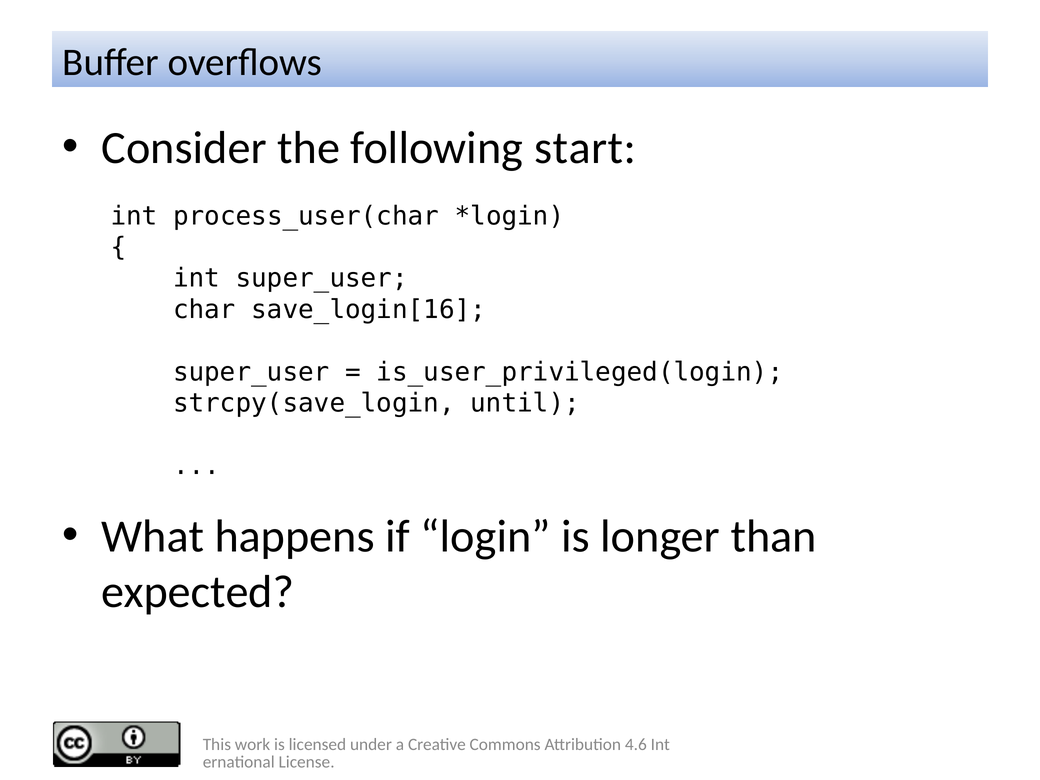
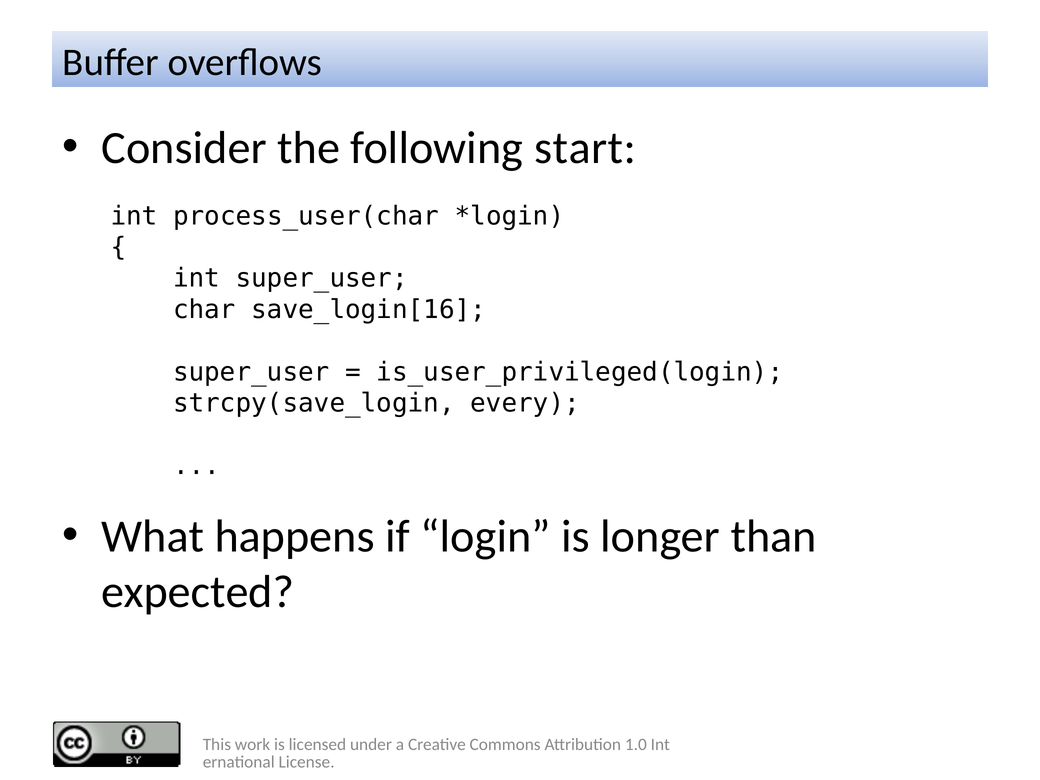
until: until -> every
4.6: 4.6 -> 1.0
